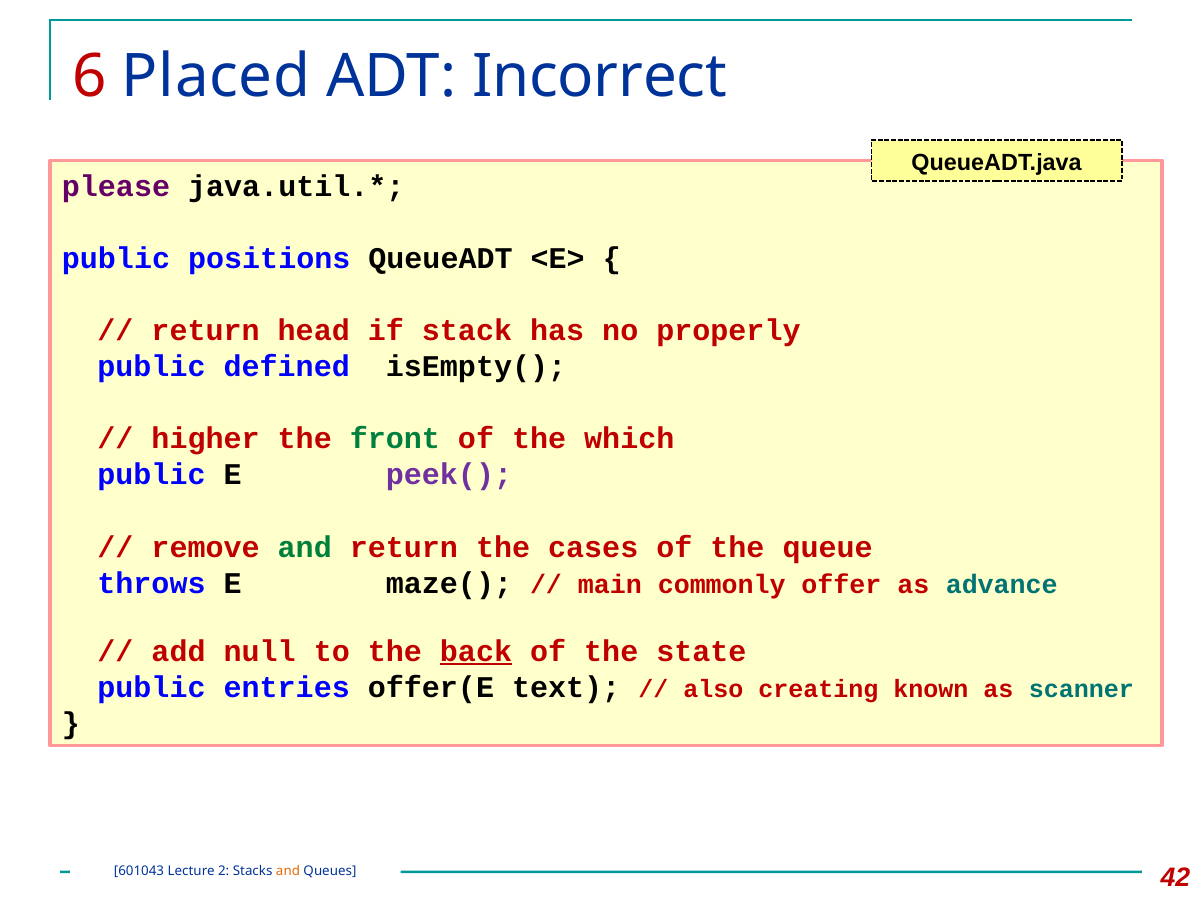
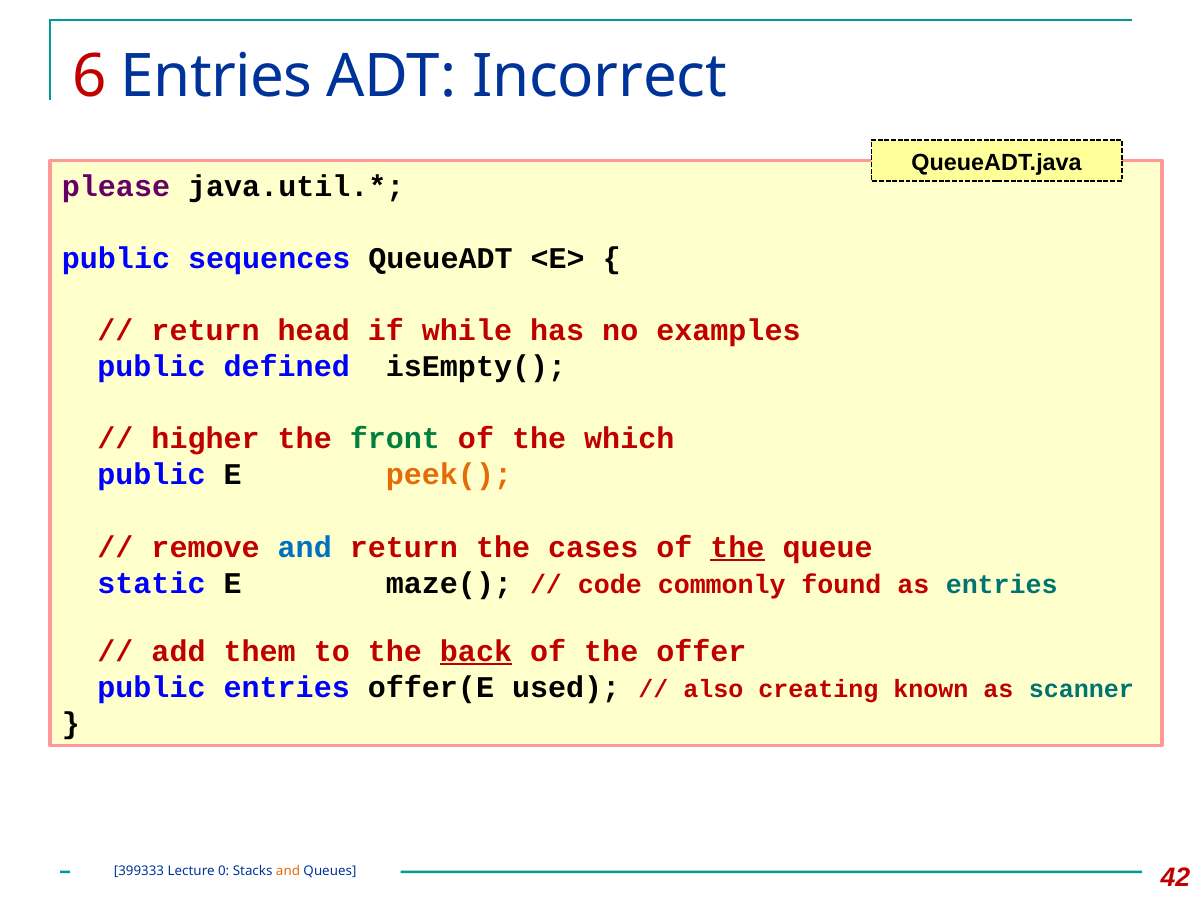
6 Placed: Placed -> Entries
positions: positions -> sequences
stack: stack -> while
properly: properly -> examples
peek( colour: purple -> orange
and at (305, 547) colour: green -> blue
the at (737, 547) underline: none -> present
throws: throws -> static
main: main -> code
offer: offer -> found
as advance: advance -> entries
null: null -> them
state: state -> offer
text: text -> used
601043: 601043 -> 399333
2: 2 -> 0
